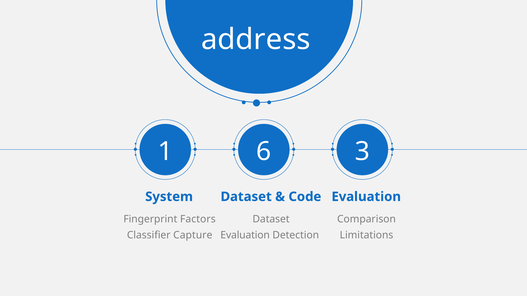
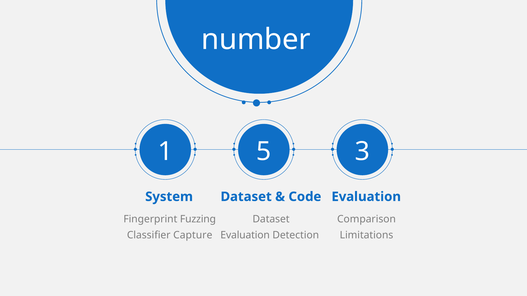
address: address -> number
6: 6 -> 5
Factors: Factors -> Fuzzing
